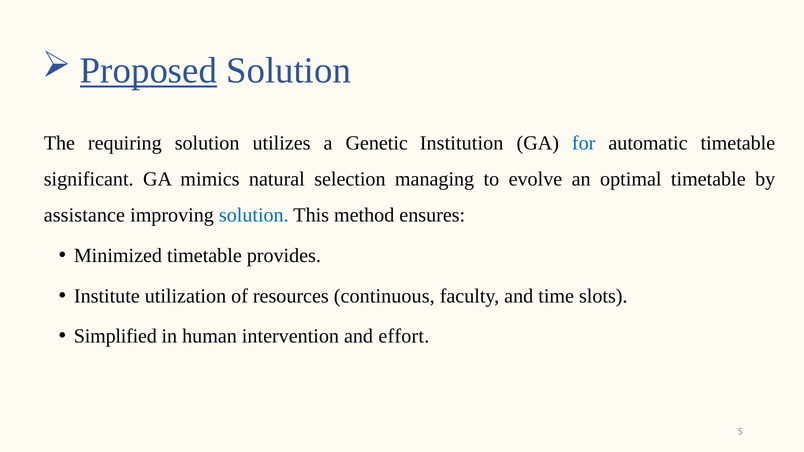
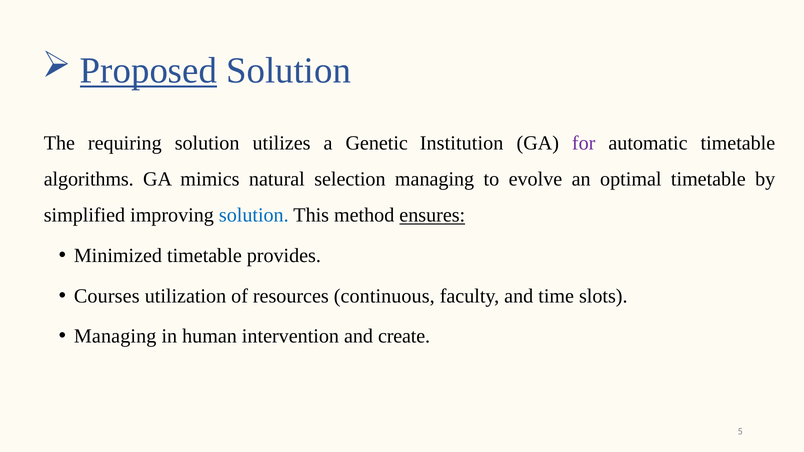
for colour: blue -> purple
significant: significant -> algorithms
assistance: assistance -> simplified
ensures underline: none -> present
Institute: Institute -> Courses
Simplified at (115, 337): Simplified -> Managing
effort: effort -> create
